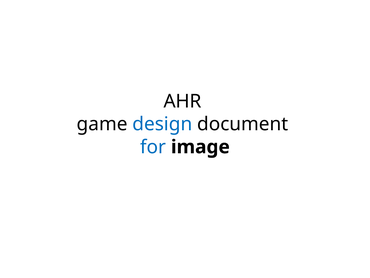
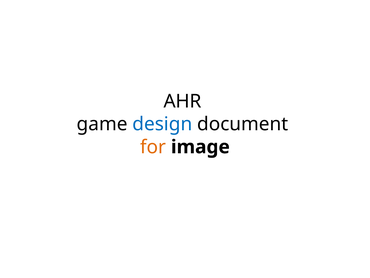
for colour: blue -> orange
